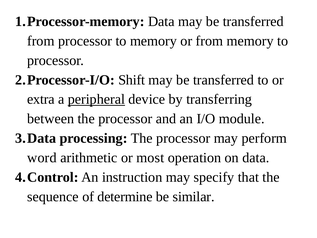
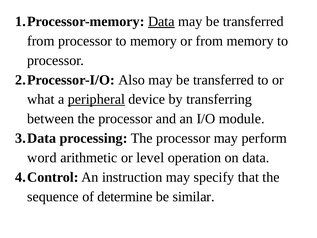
Data at (161, 21) underline: none -> present
Shift: Shift -> Also
extra: extra -> what
most: most -> level
